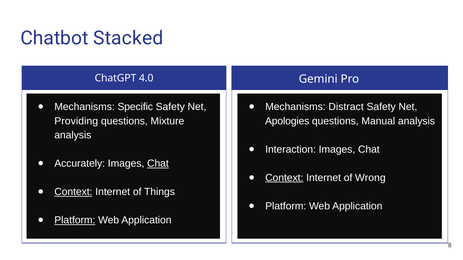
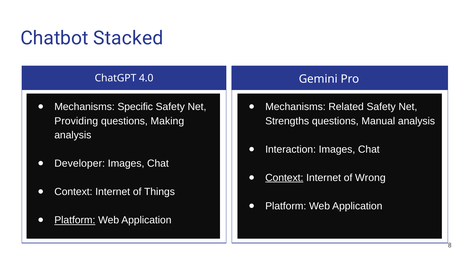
Distract: Distract -> Related
Mixture: Mixture -> Making
Apologies: Apologies -> Strengths
Accurately: Accurately -> Developer
Chat at (158, 164) underline: present -> none
Context at (73, 192) underline: present -> none
